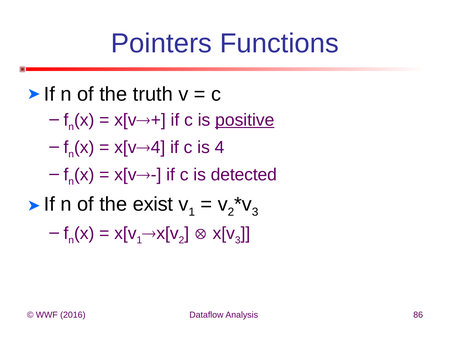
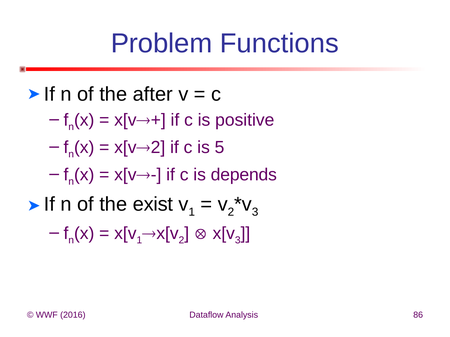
Pointers: Pointers -> Problem
truth: truth -> after
positive underline: present -> none
4 at (158, 148): 4 -> 2
is 4: 4 -> 5
detected: detected -> depends
